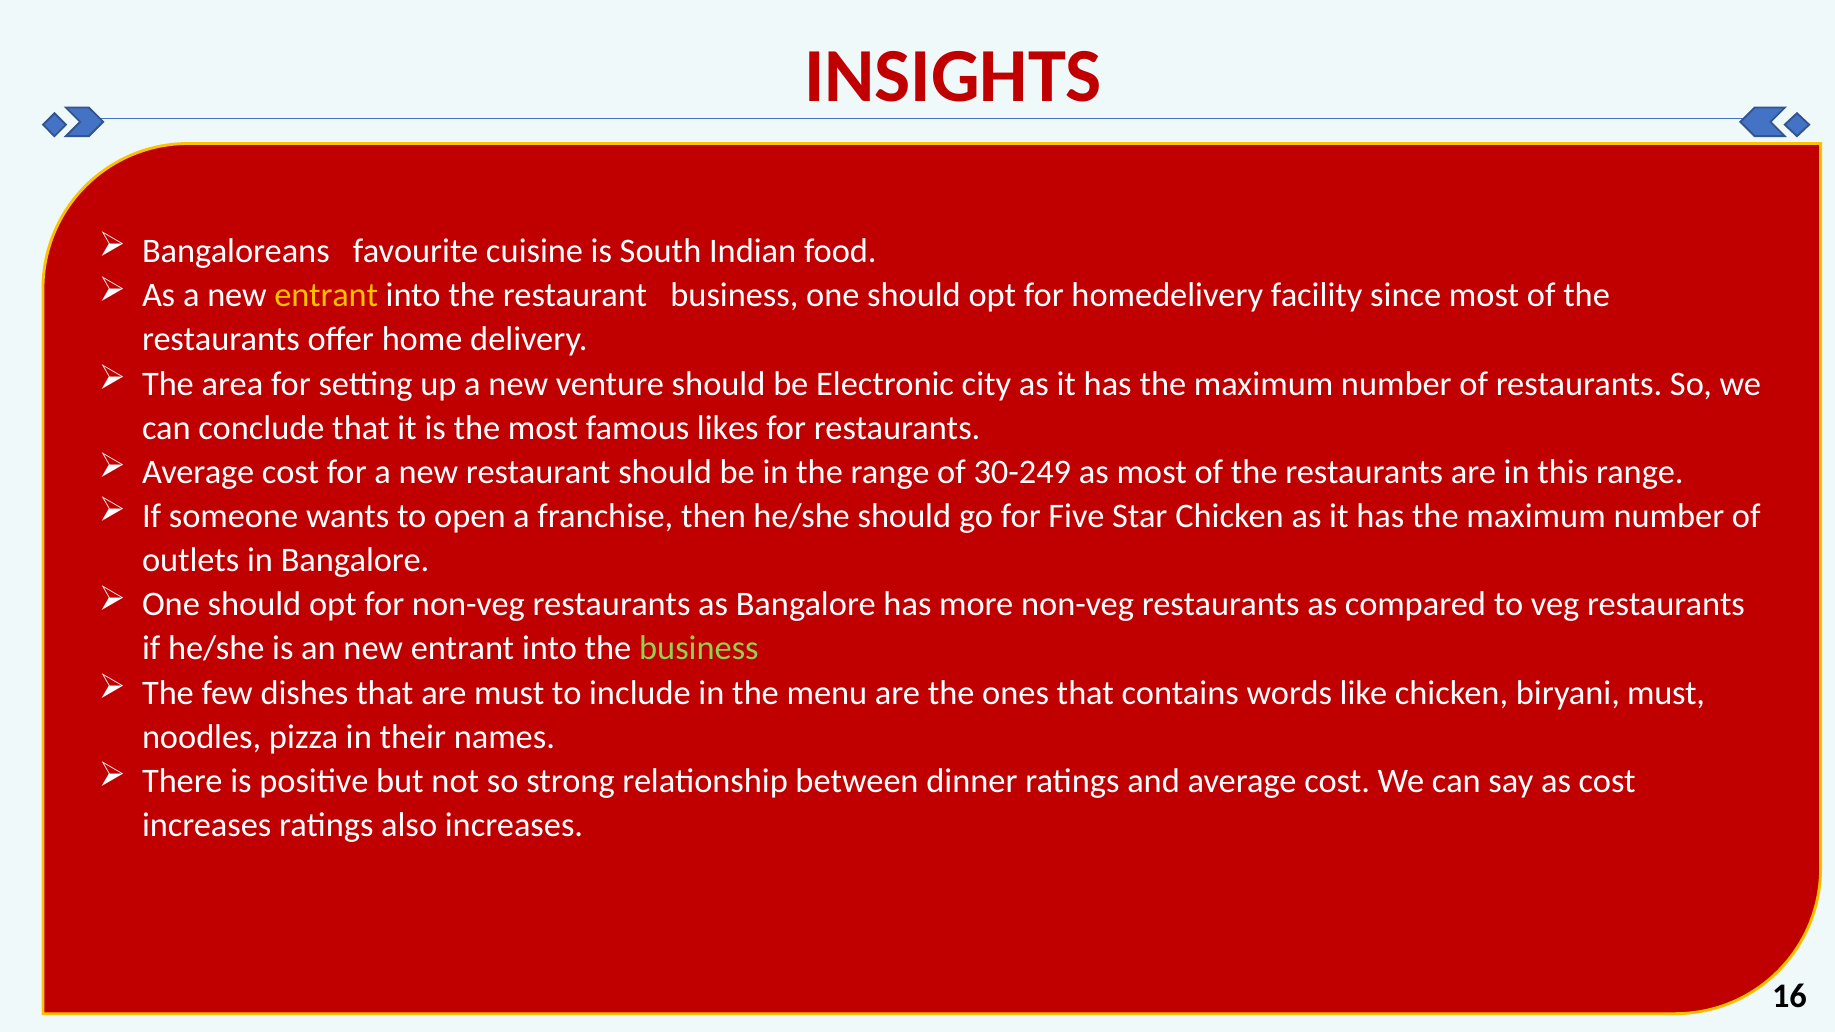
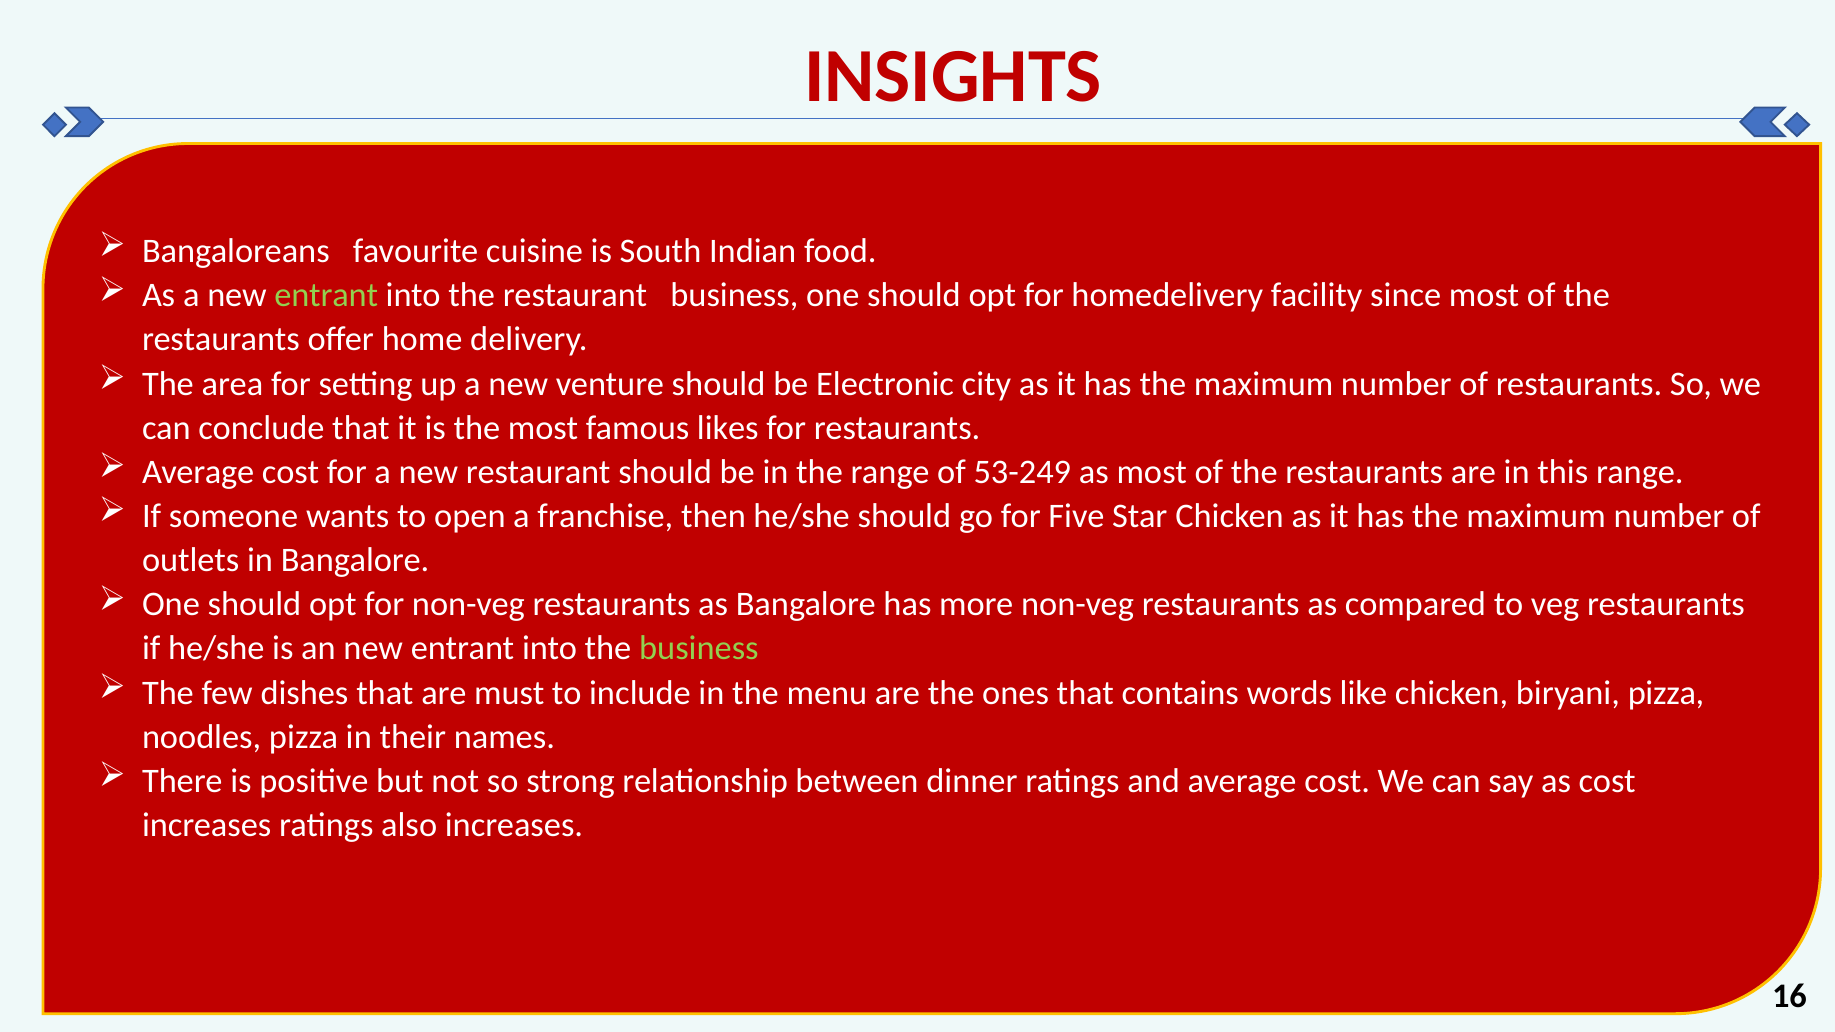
entrant at (326, 295) colour: yellow -> light green
30-249: 30-249 -> 53-249
biryani must: must -> pizza
